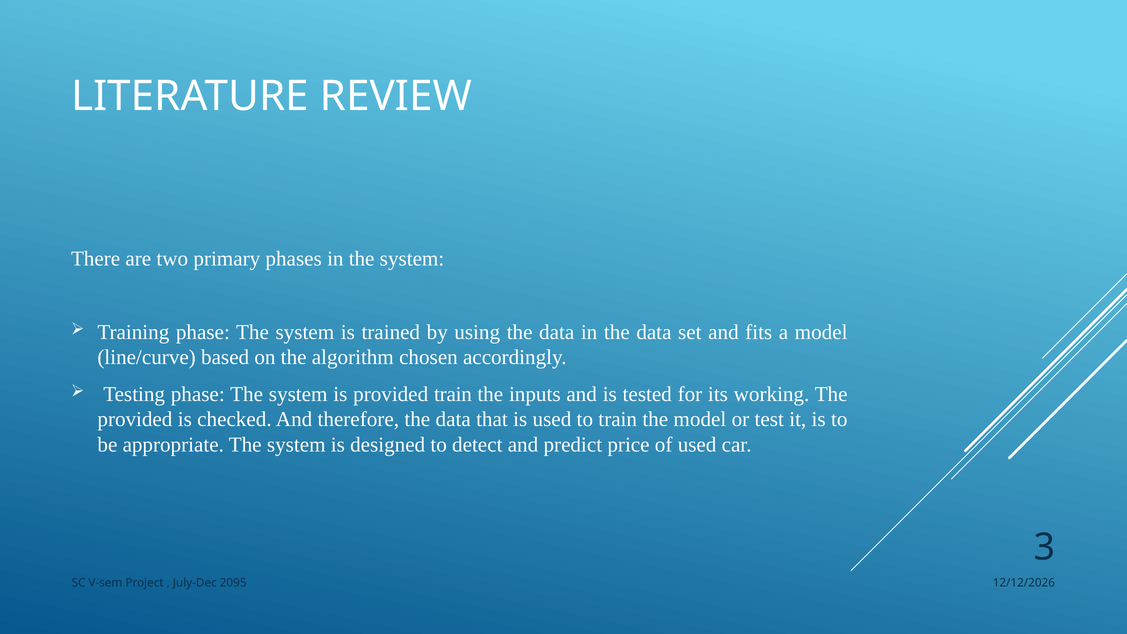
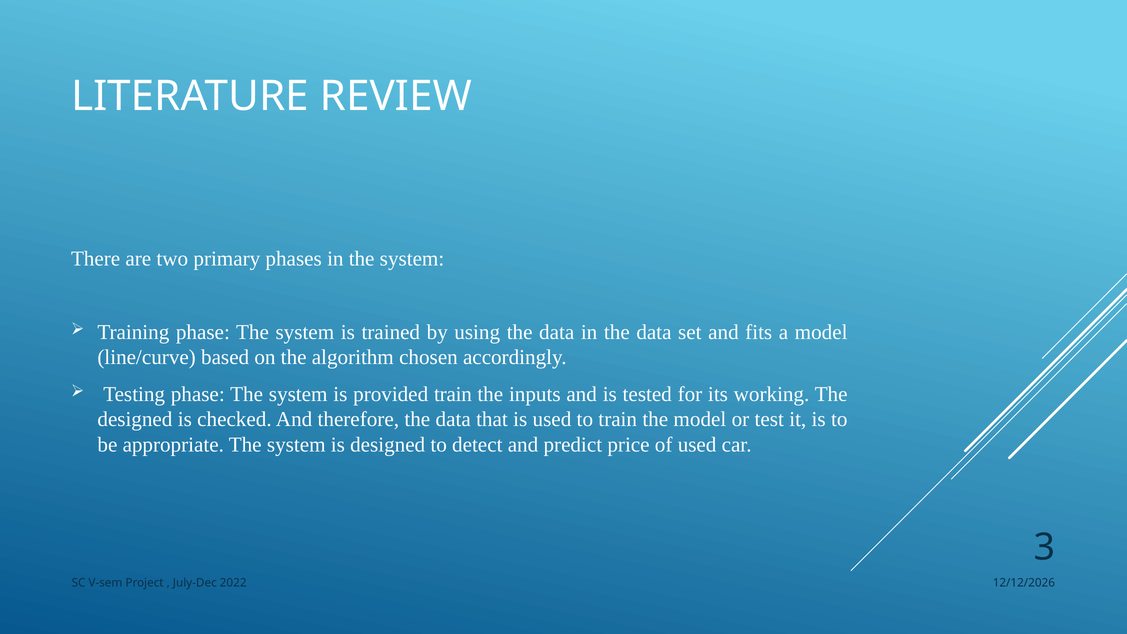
provided at (135, 419): provided -> designed
2095: 2095 -> 2022
